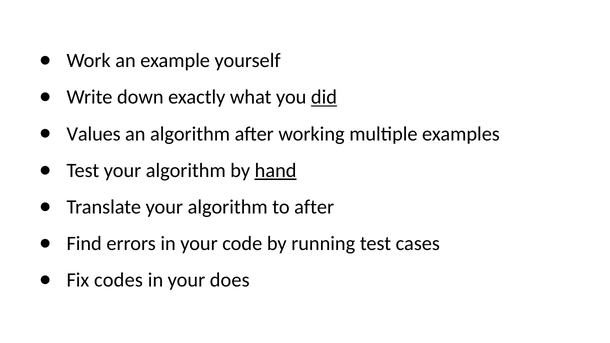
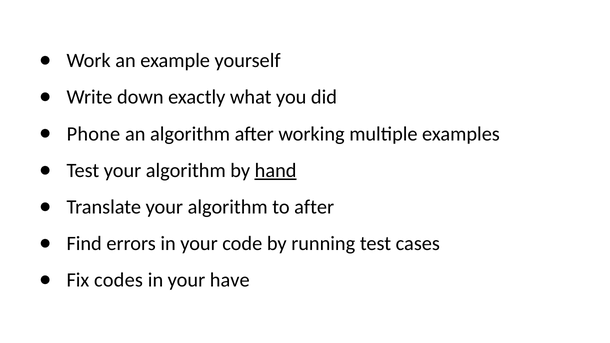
did underline: present -> none
Values: Values -> Phone
does: does -> have
